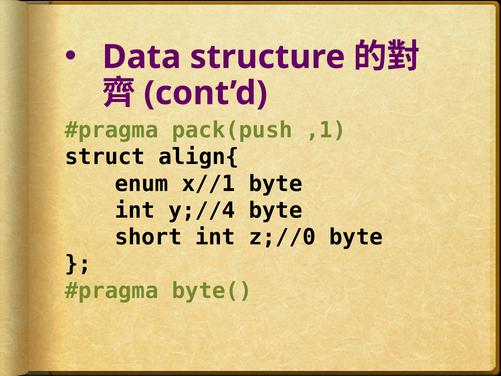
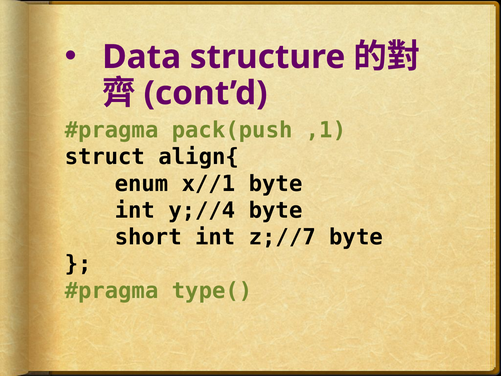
z;//0: z;//0 -> z;//7
byte(: byte( -> type(
